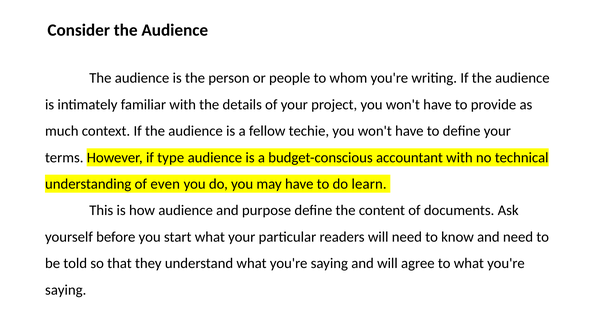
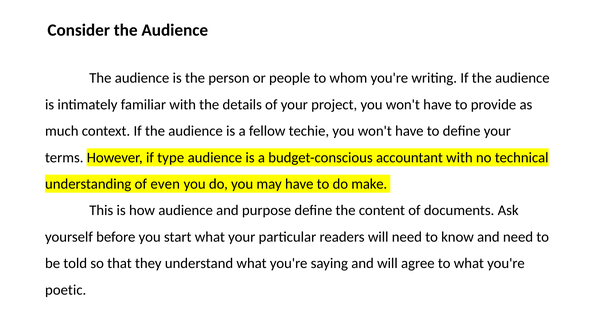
learn: learn -> make
saying at (66, 290): saying -> poetic
